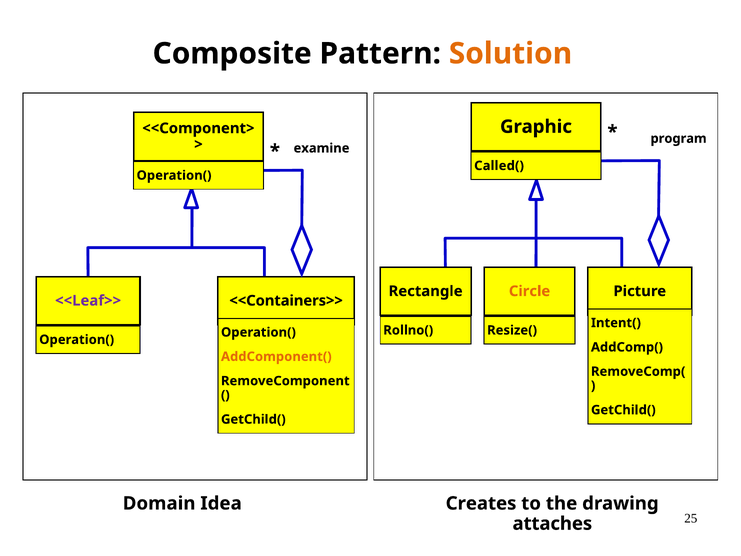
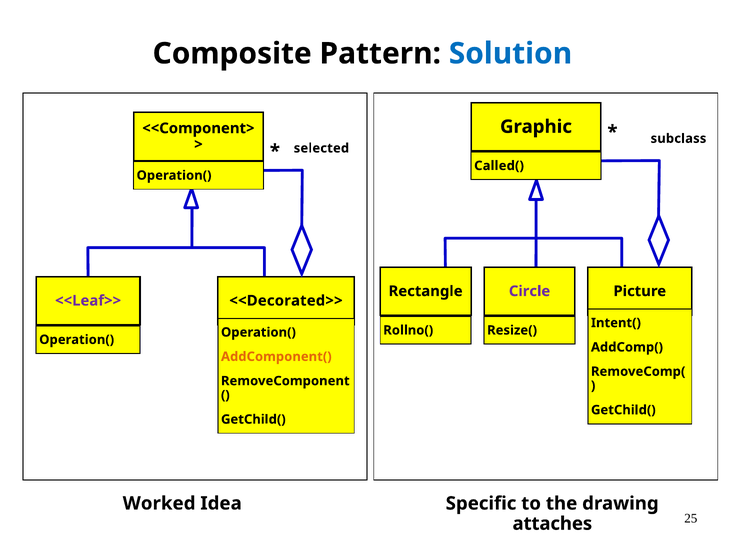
Solution colour: orange -> blue
program: program -> subclass
examine: examine -> selected
Circle colour: orange -> purple
<<Containers>>: <<Containers>> -> <<Decorated>>
Domain: Domain -> Worked
Creates: Creates -> Specific
